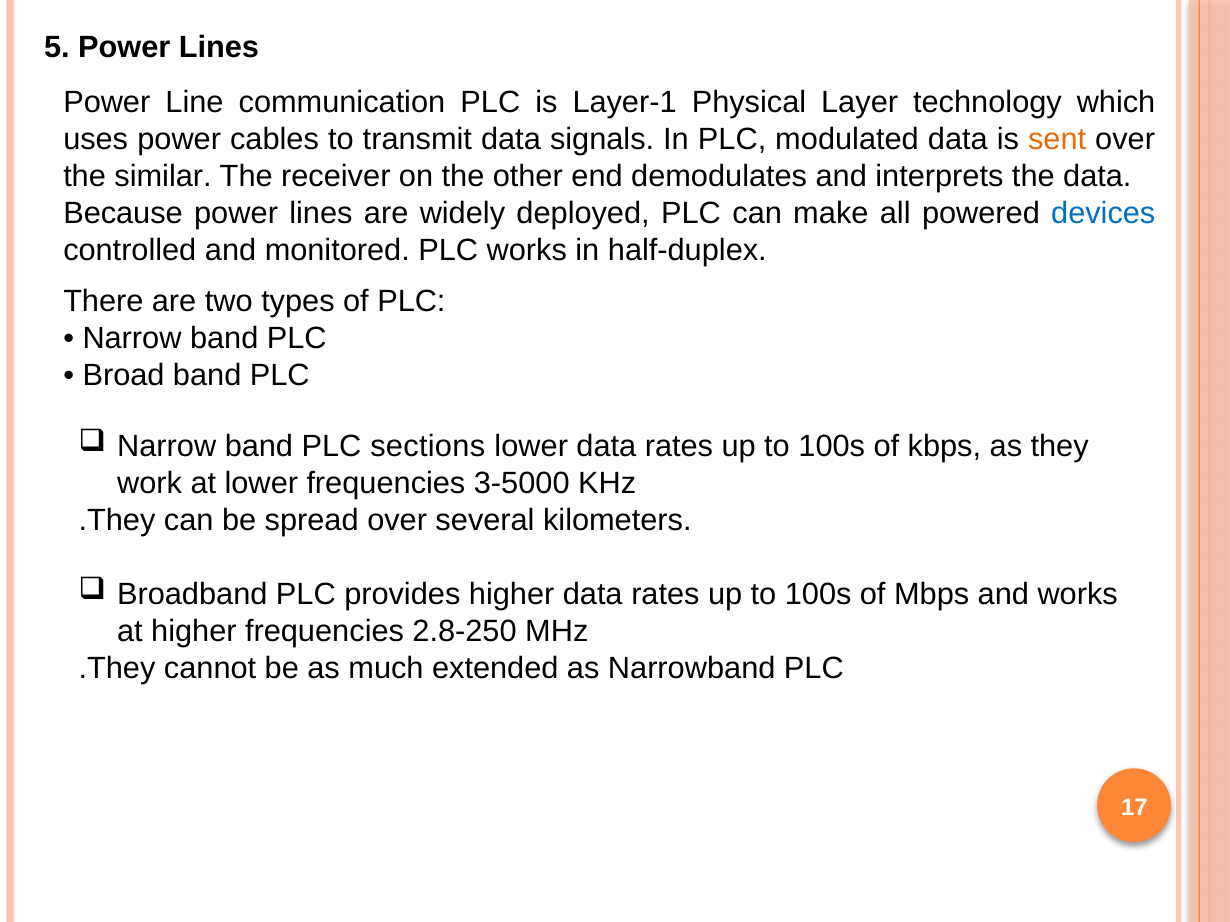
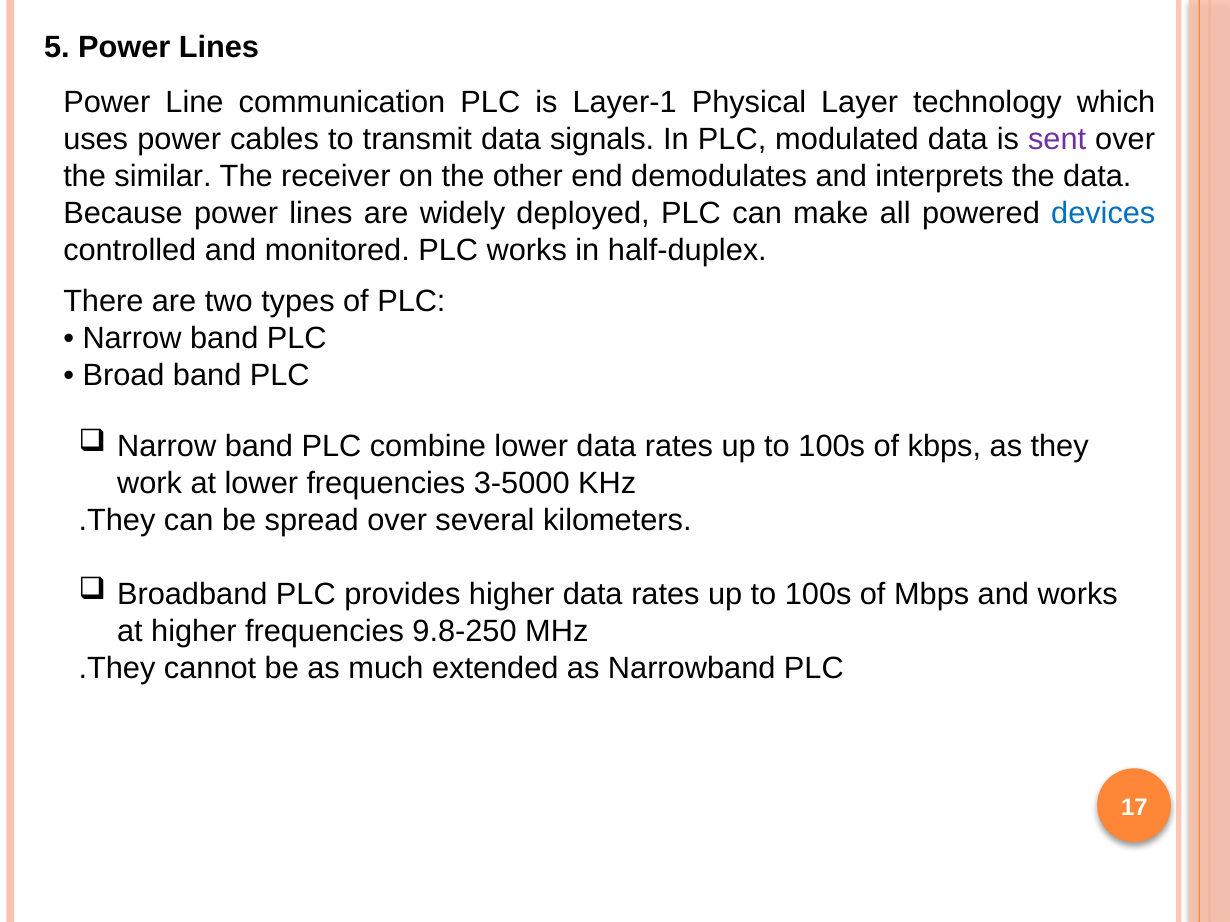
sent colour: orange -> purple
sections: sections -> combine
2.8-250: 2.8-250 -> 9.8-250
